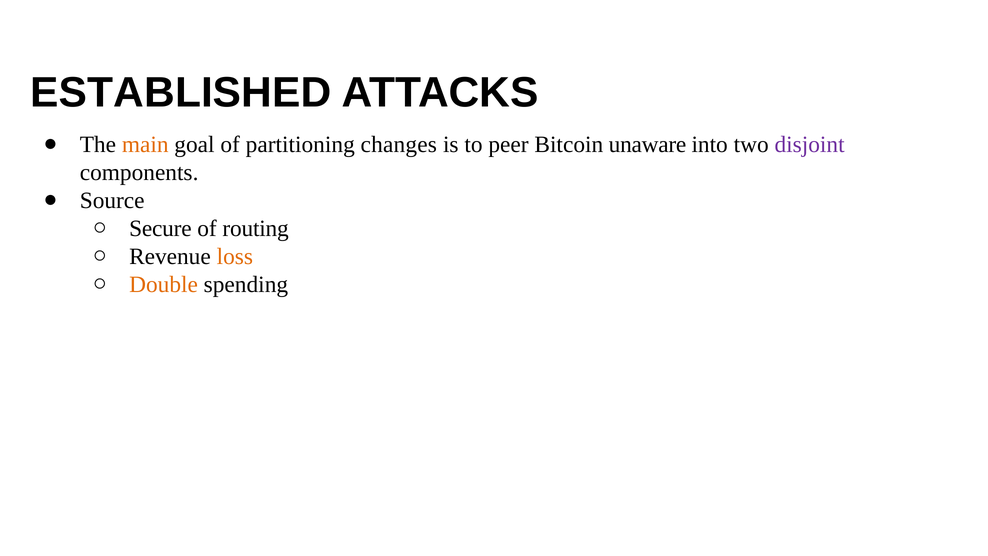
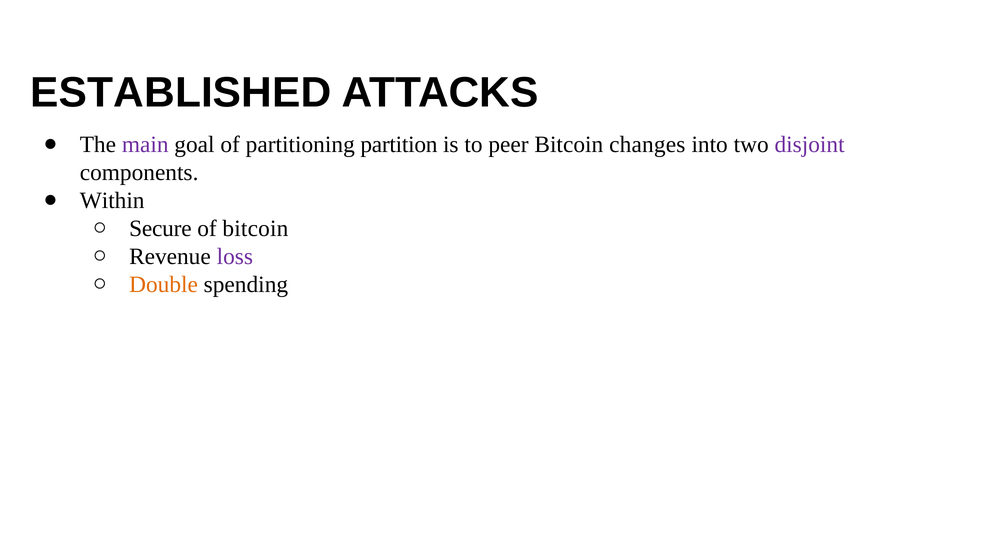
main colour: orange -> purple
changes: changes -> partition
unaware: unaware -> changes
Source: Source -> Within
of routing: routing -> bitcoin
loss colour: orange -> purple
